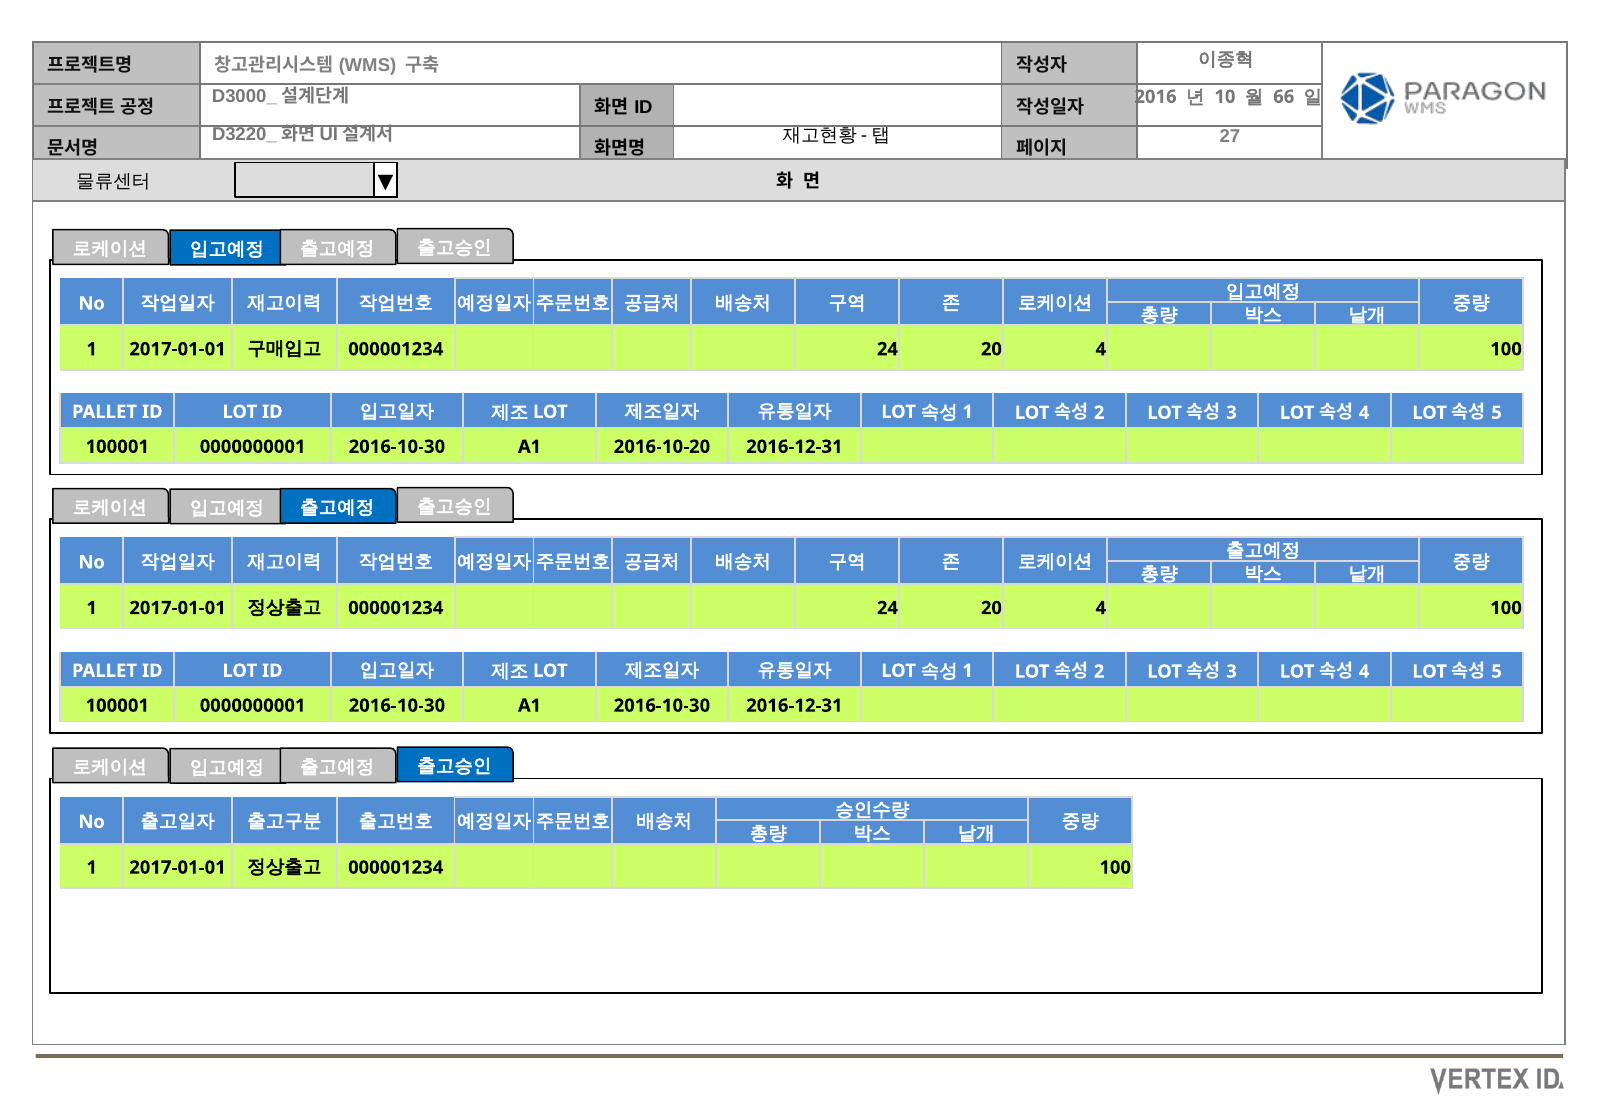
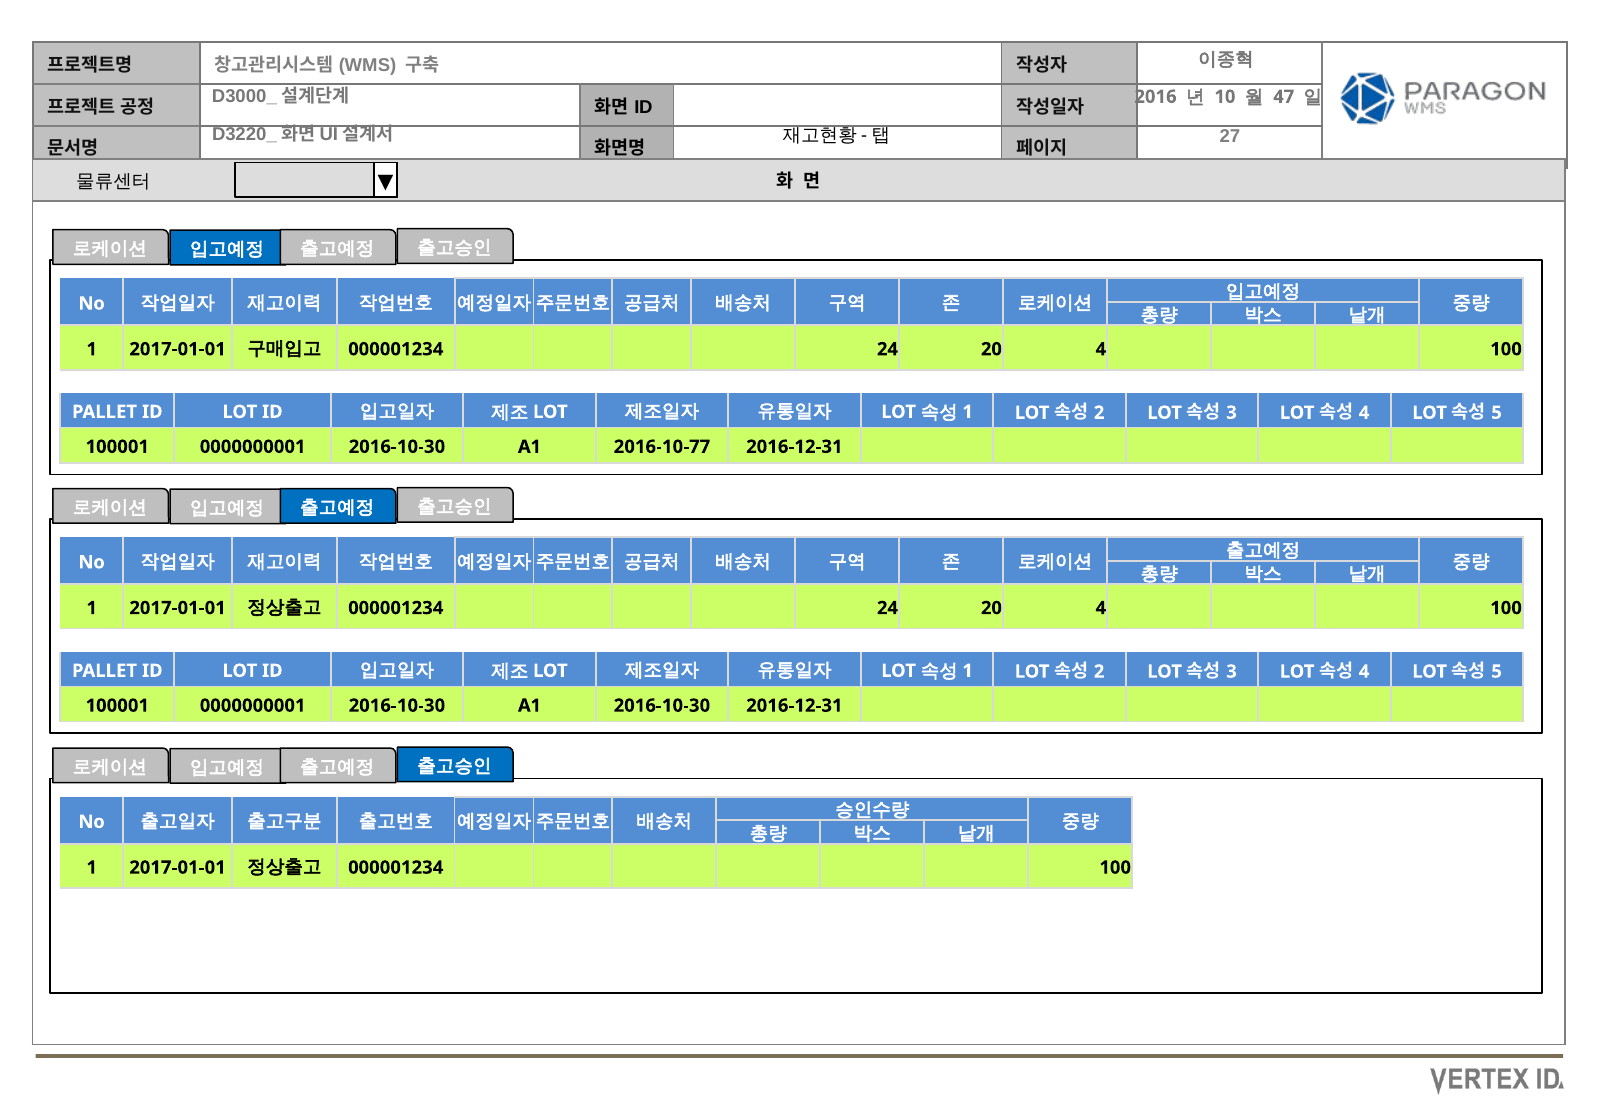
66: 66 -> 47
2016-10-20: 2016-10-20 -> 2016-10-77
